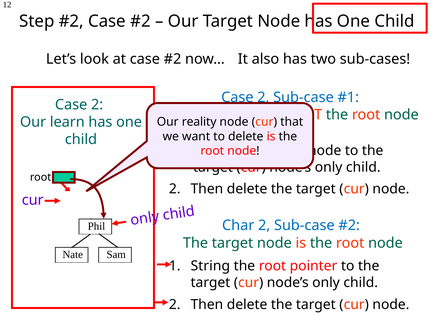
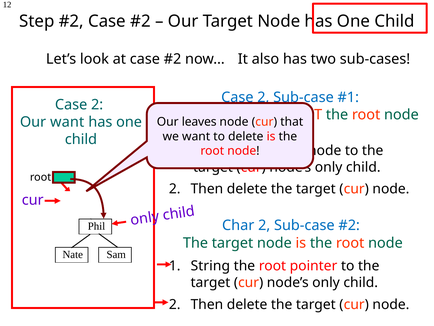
Our learn: learn -> want
reality: reality -> leaves
